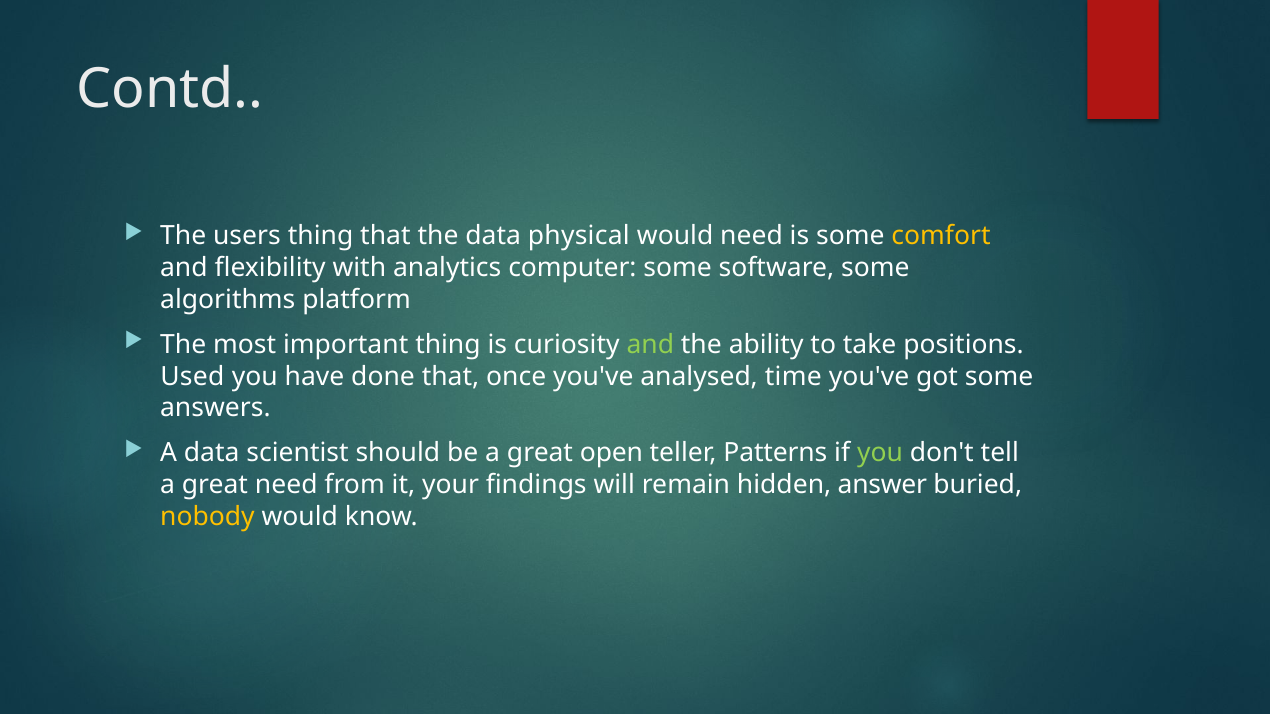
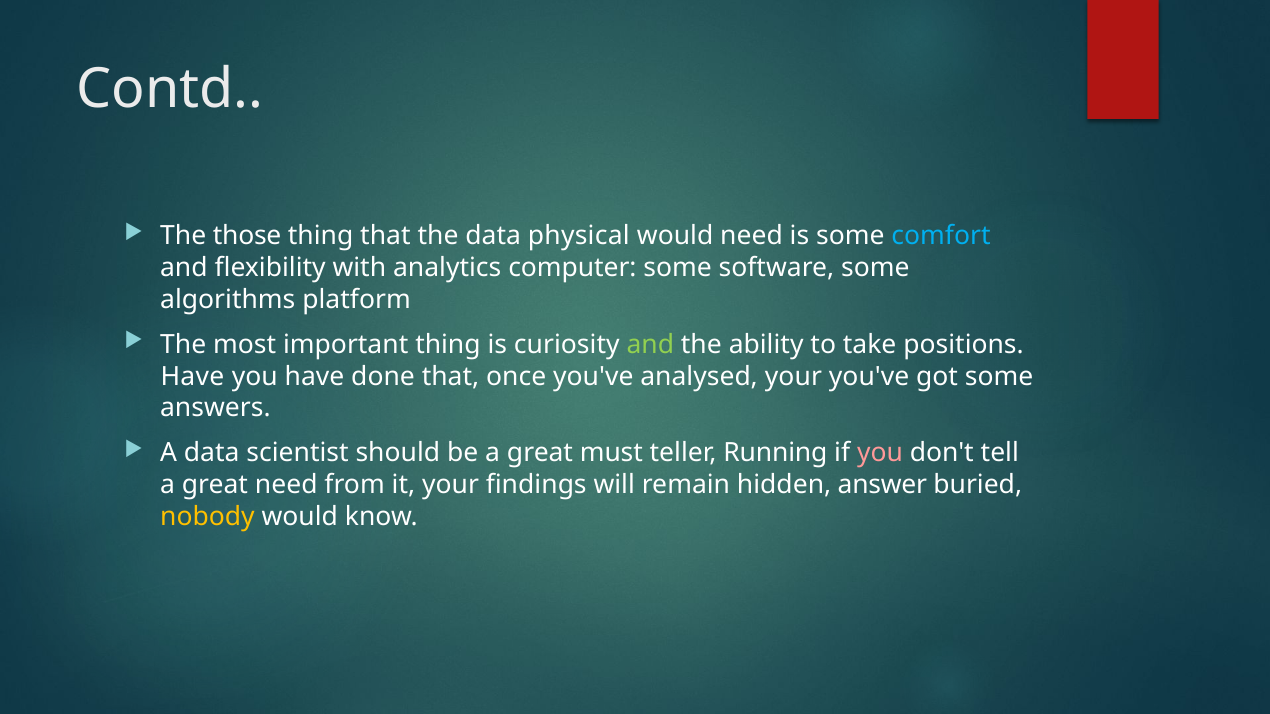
users: users -> those
comfort colour: yellow -> light blue
Used at (192, 377): Used -> Have
analysed time: time -> your
open: open -> must
Patterns: Patterns -> Running
you at (880, 453) colour: light green -> pink
